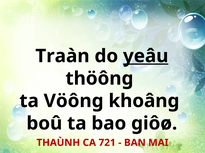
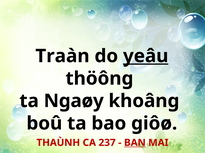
Vöông: Vöông -> Ngaøy
721: 721 -> 237
BAN underline: none -> present
